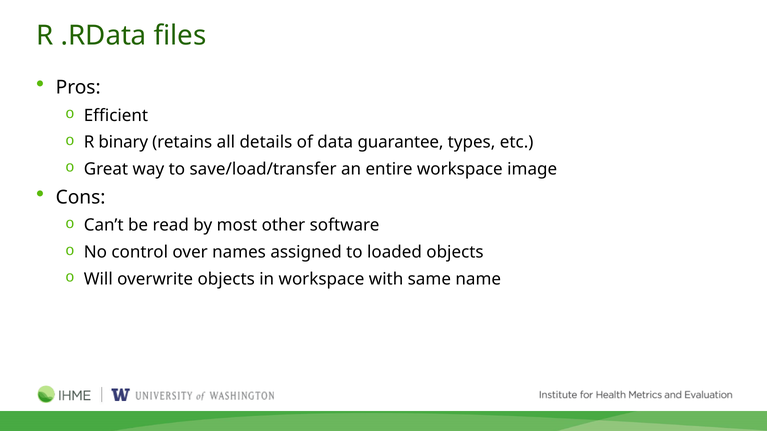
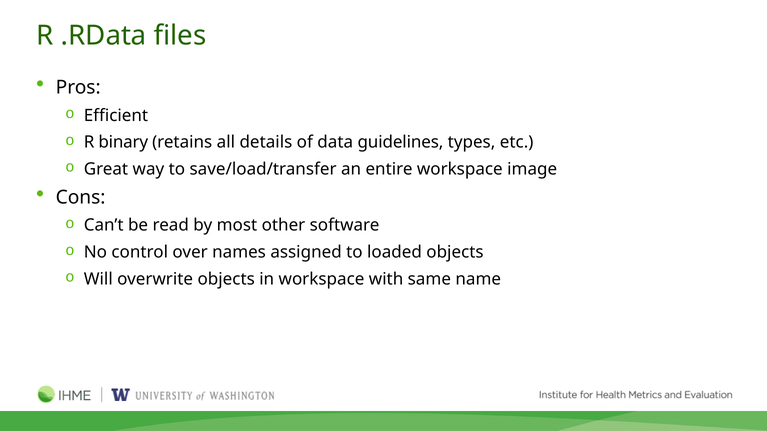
guarantee: guarantee -> guidelines
